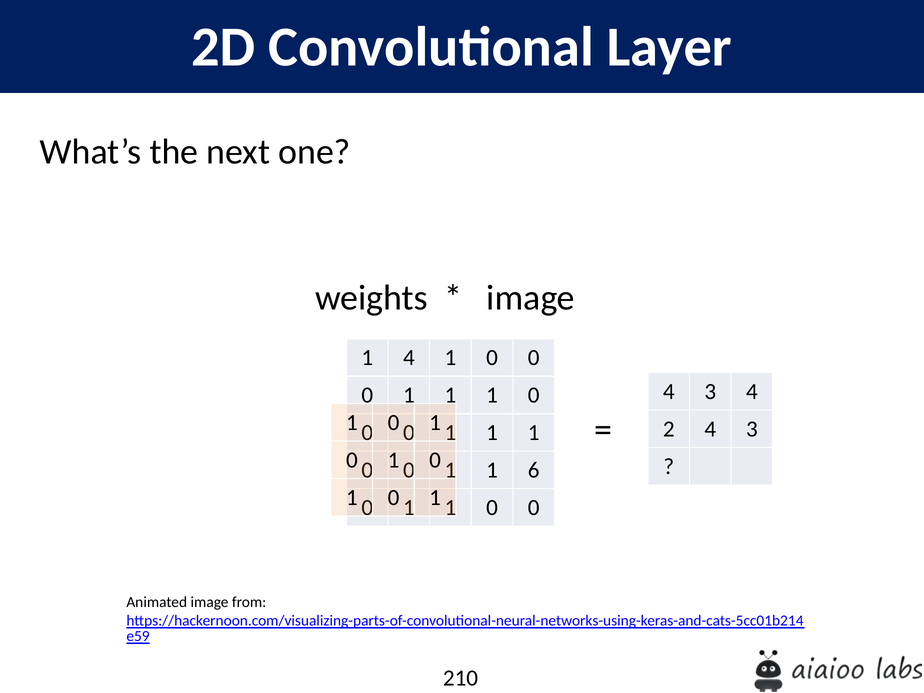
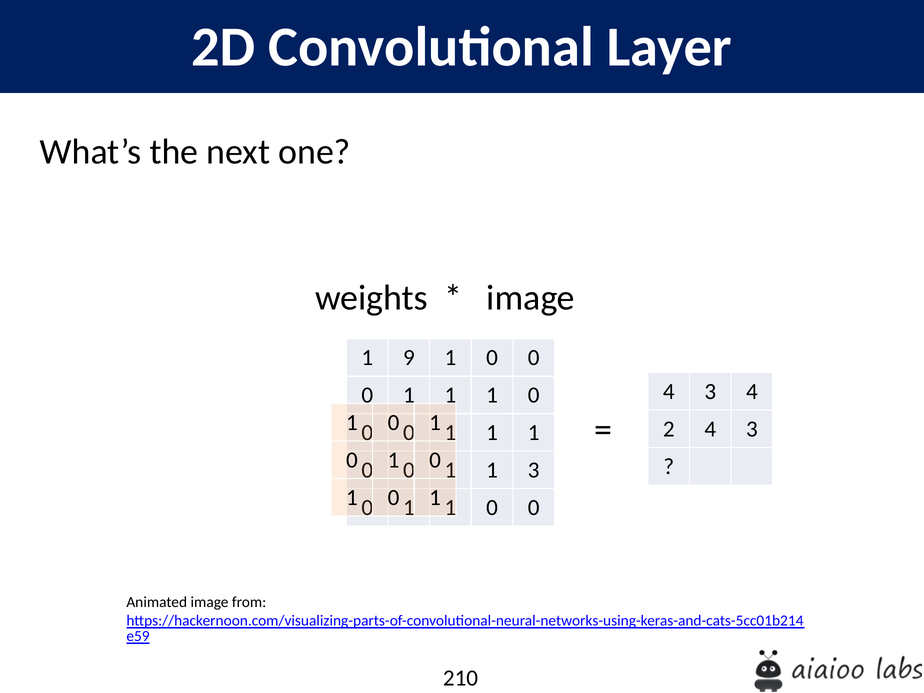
4 at (409, 358): 4 -> 9
1 6: 6 -> 3
